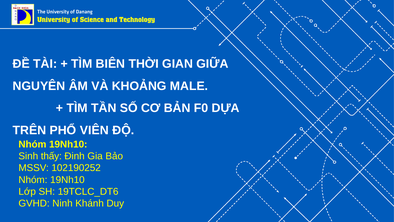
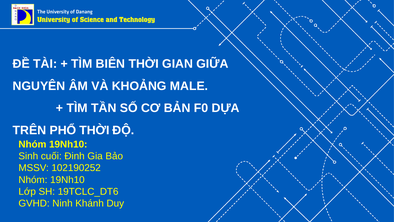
PHỔ VIÊN: VIÊN -> THỜI
thấy: thấy -> cuối
